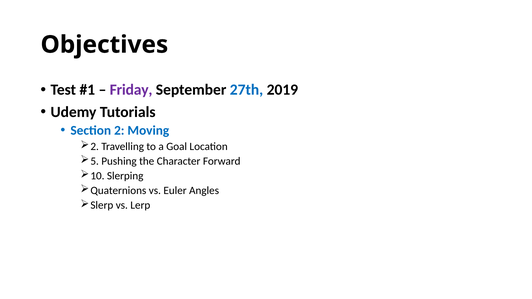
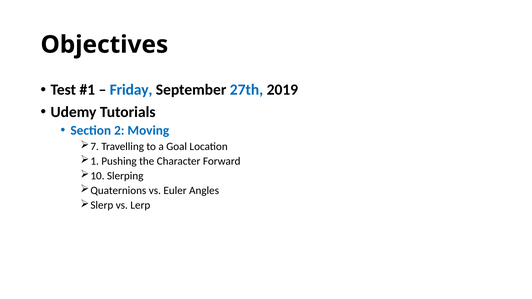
Friday colour: purple -> blue
2 at (95, 146): 2 -> 7
5: 5 -> 1
